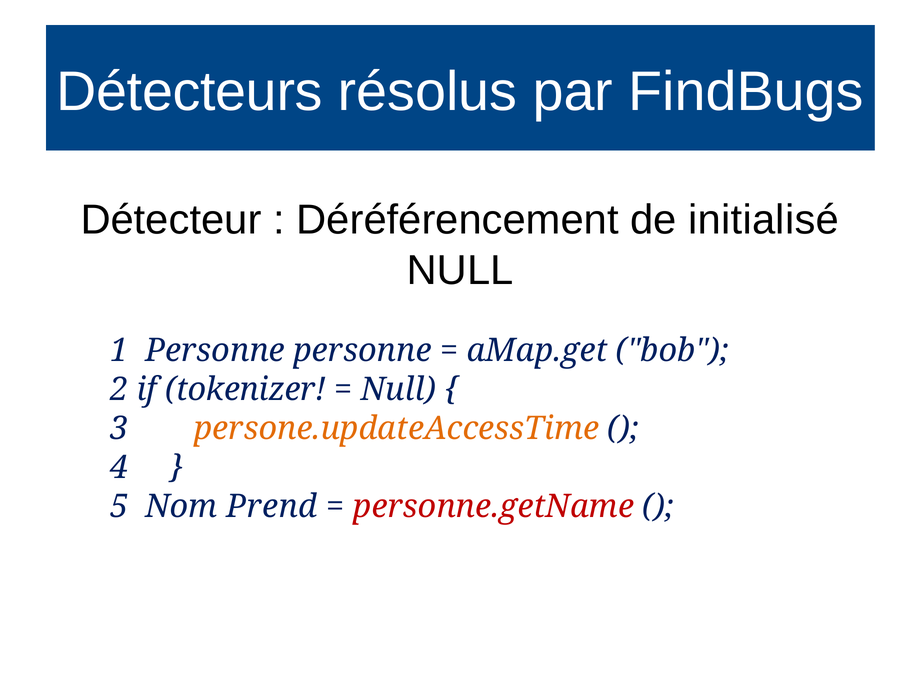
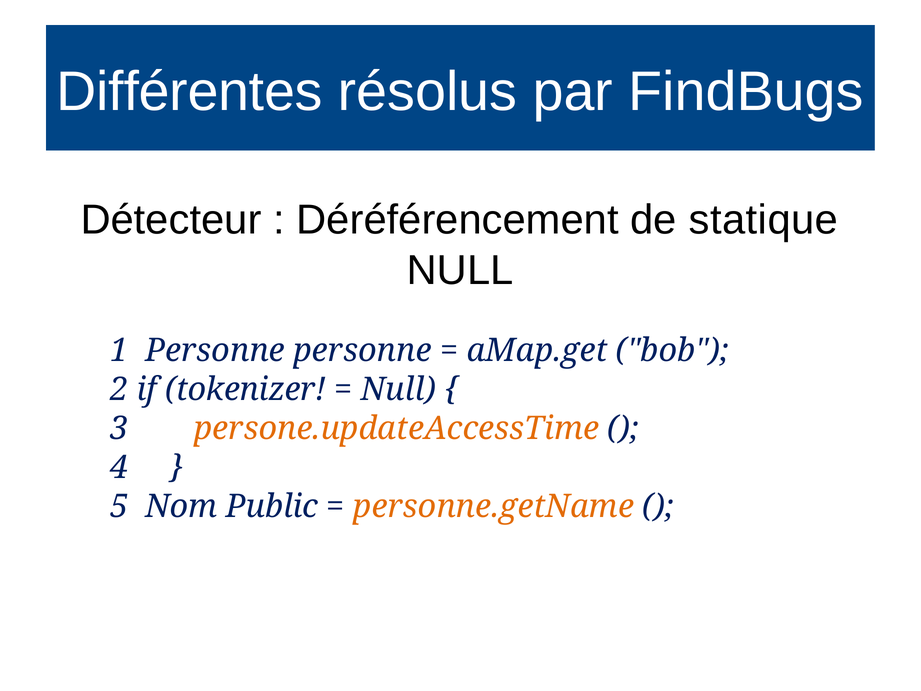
Détecteurs: Détecteurs -> Différentes
initialisé: initialisé -> statique
Prend: Prend -> Public
personne.getName colour: red -> orange
